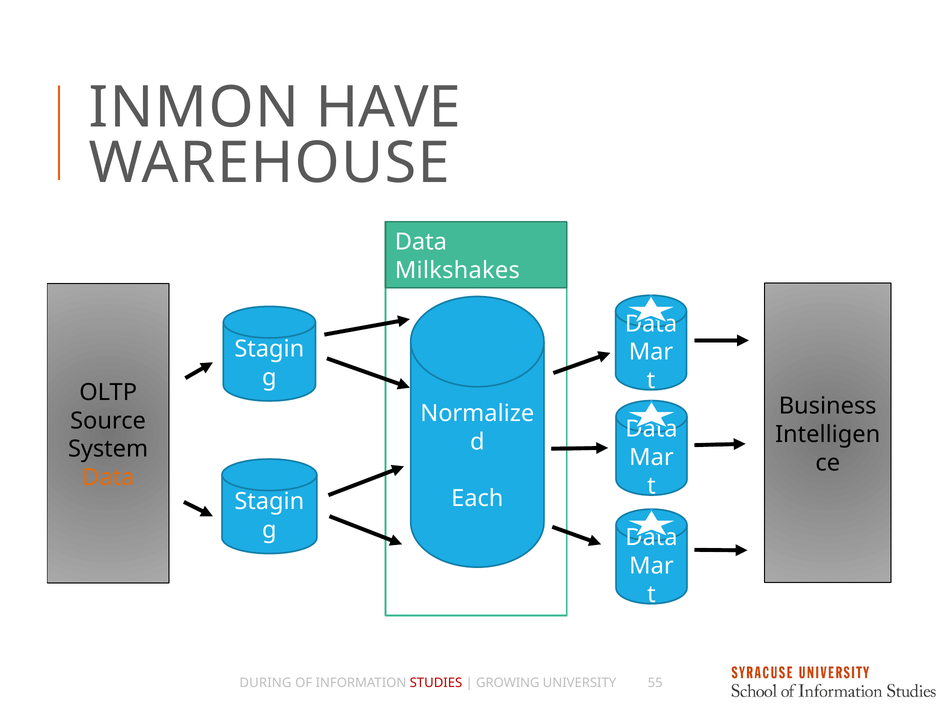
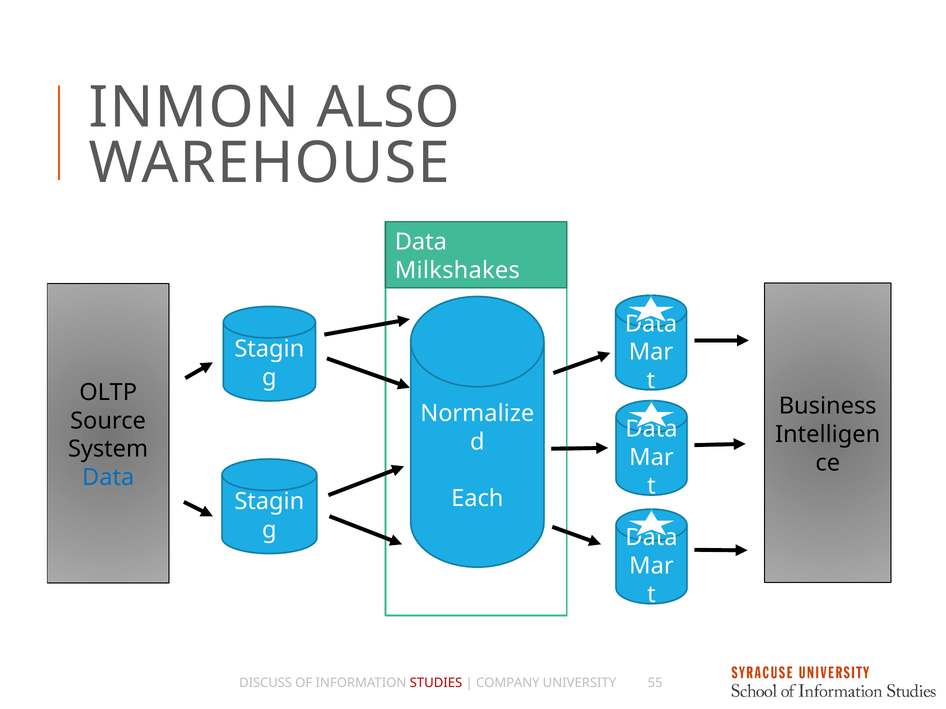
HAVE: HAVE -> ALSO
Data at (108, 478) colour: orange -> blue
DURING: DURING -> DISCUSS
GROWING: GROWING -> COMPANY
